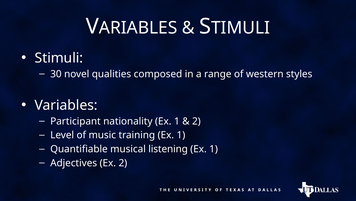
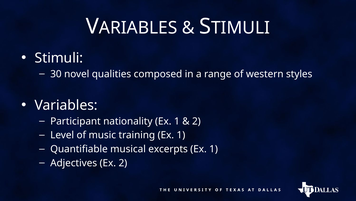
listening: listening -> excerpts
